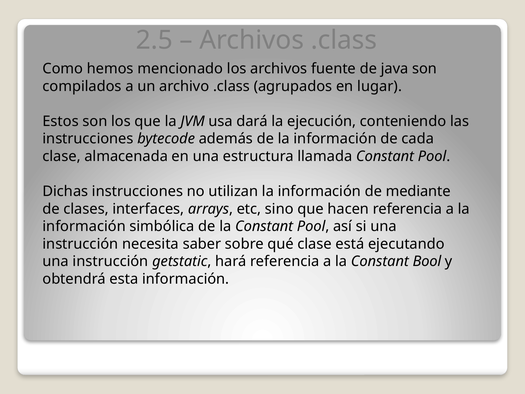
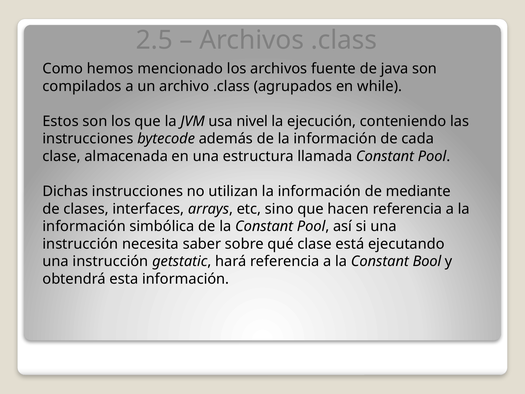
lugar: lugar -> while
dará: dará -> nivel
